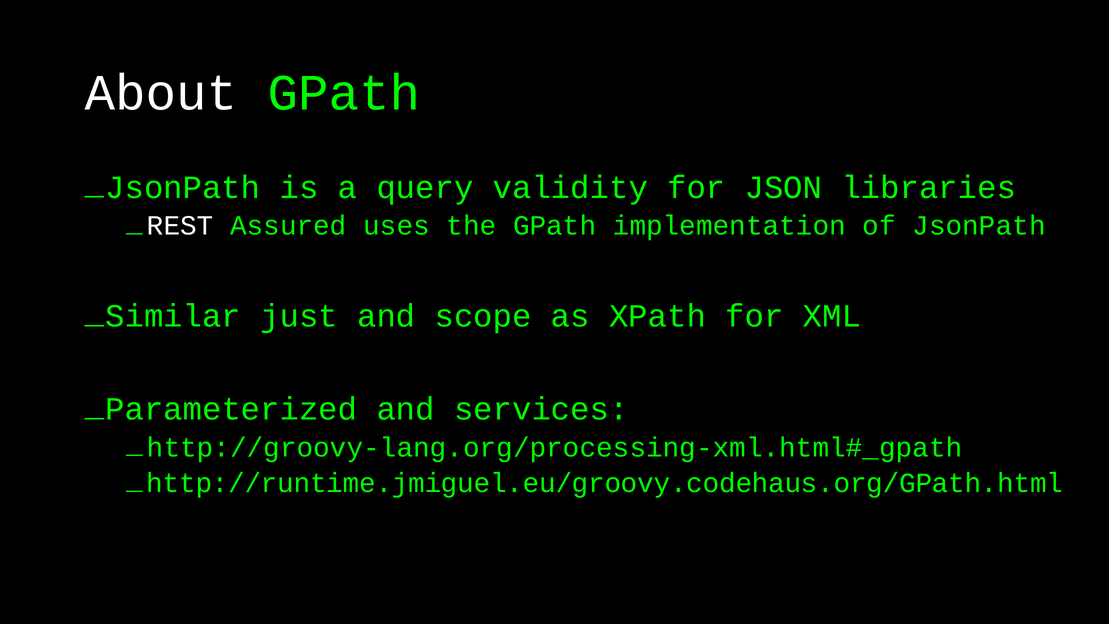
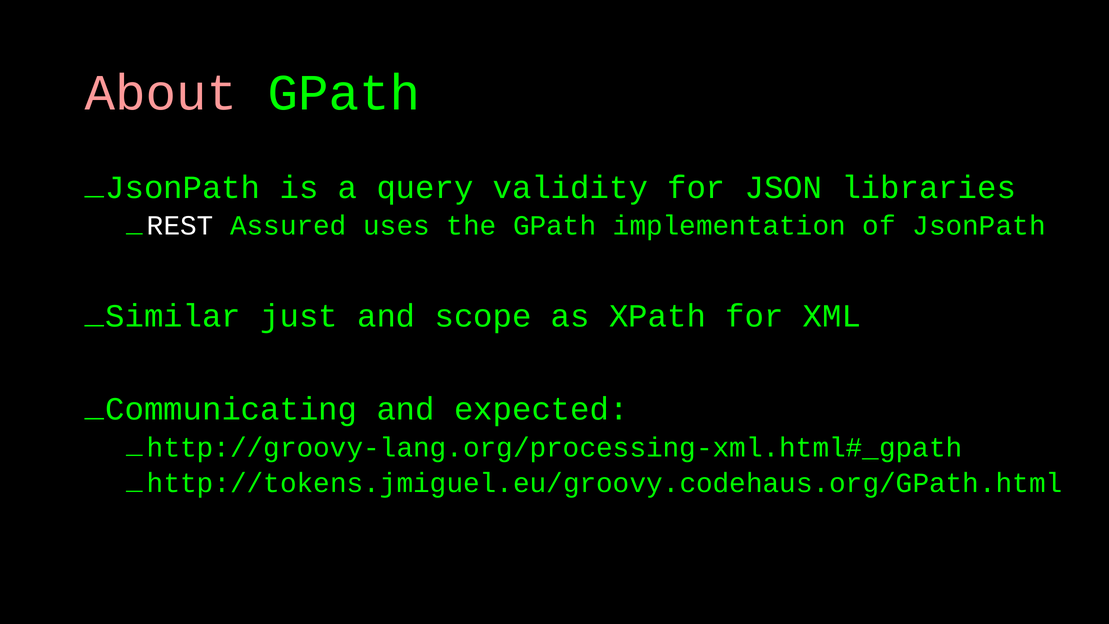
About colour: white -> pink
Parameterized: Parameterized -> Communicating
services: services -> expected
http://runtime.jmiguel.eu/groovy.codehaus.org/GPath.html: http://runtime.jmiguel.eu/groovy.codehaus.org/GPath.html -> http://tokens.jmiguel.eu/groovy.codehaus.org/GPath.html
